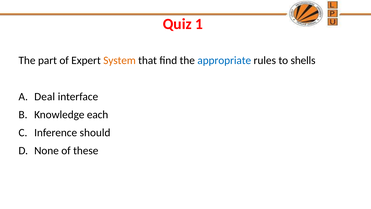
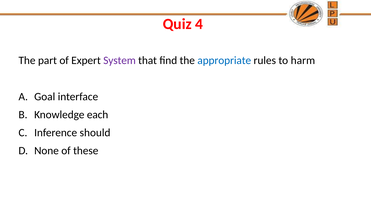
1: 1 -> 4
System colour: orange -> purple
shells: shells -> harm
Deal: Deal -> Goal
